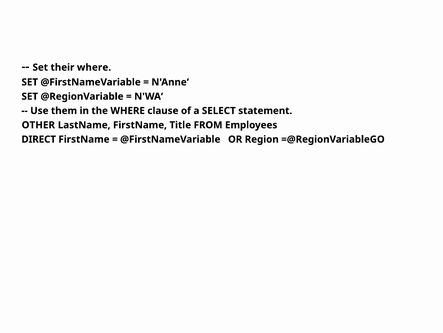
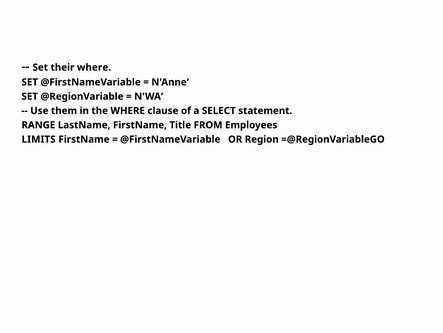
OTHER: OTHER -> RANGE
DIRECT: DIRECT -> LIMITS
